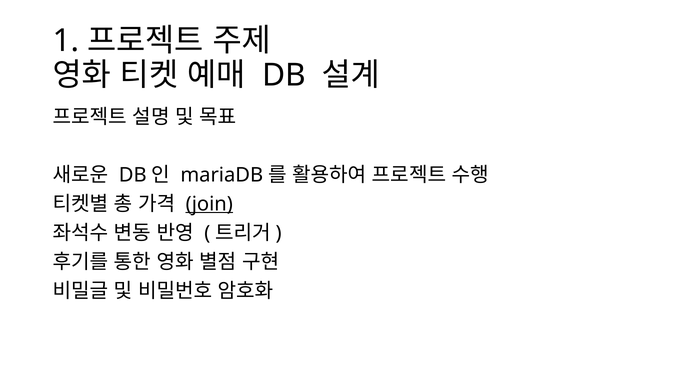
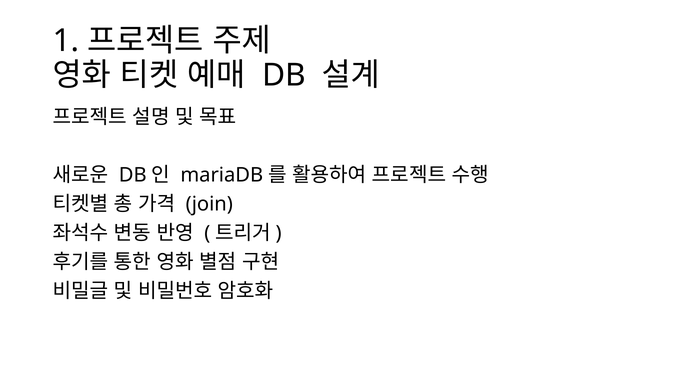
join underline: present -> none
